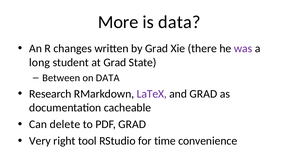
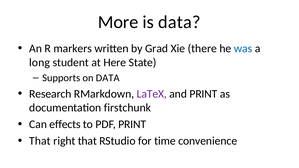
changes: changes -> markers
was colour: purple -> blue
at Grad: Grad -> Here
Between: Between -> Supports
and GRAD: GRAD -> PRINT
cacheable: cacheable -> firstchunk
delete: delete -> effects
PDF GRAD: GRAD -> PRINT
Very at (40, 141): Very -> That
right tool: tool -> that
